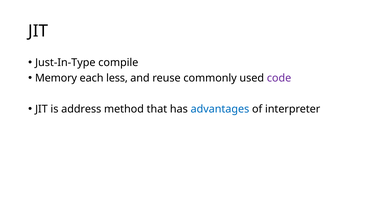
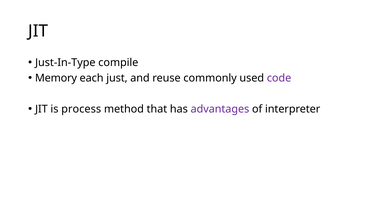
less: less -> just
address: address -> process
advantages colour: blue -> purple
